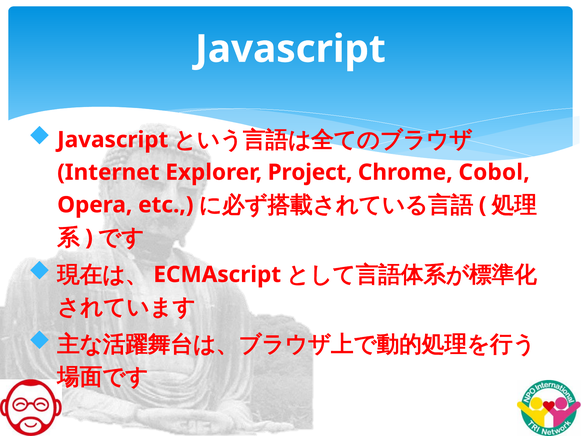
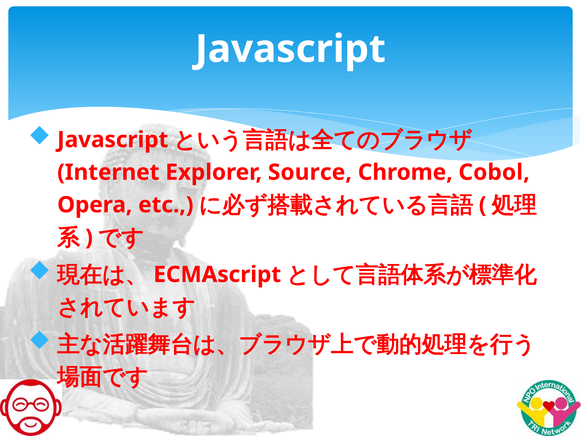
Project: Project -> Source
